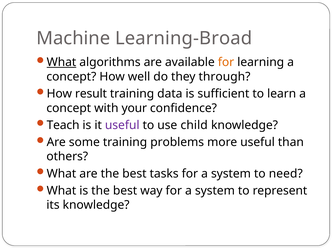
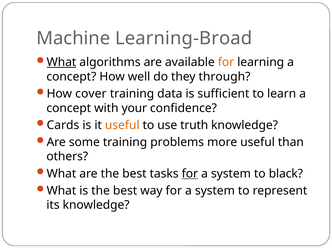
result: result -> cover
Teach: Teach -> Cards
useful at (122, 125) colour: purple -> orange
child: child -> truth
for at (190, 174) underline: none -> present
need: need -> black
